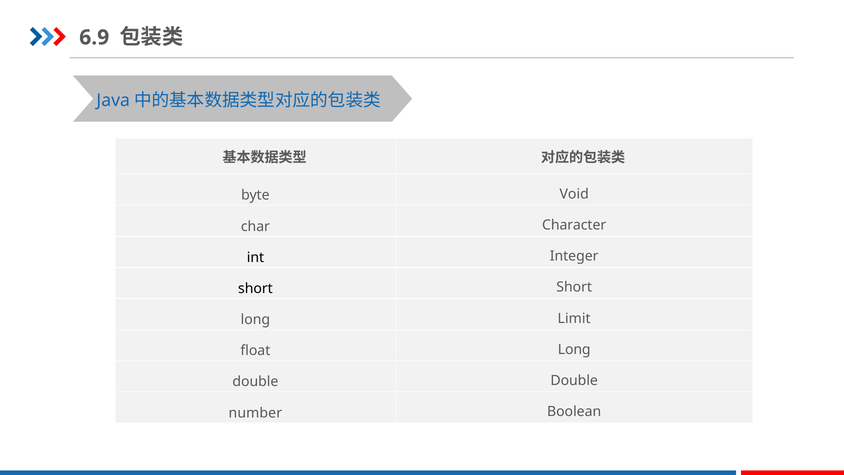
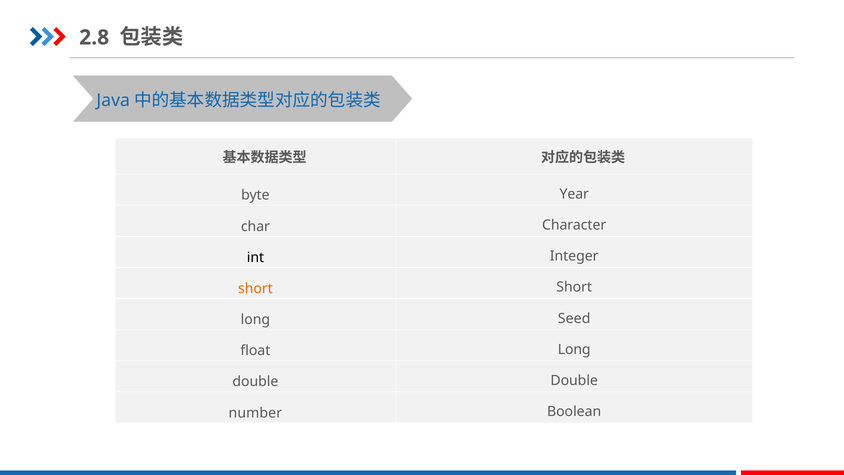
6.9: 6.9 -> 2.8
Void: Void -> Year
short at (255, 289) colour: black -> orange
Limit: Limit -> Seed
